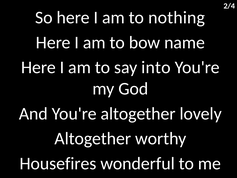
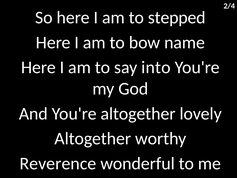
nothing: nothing -> stepped
Housefires: Housefires -> Reverence
